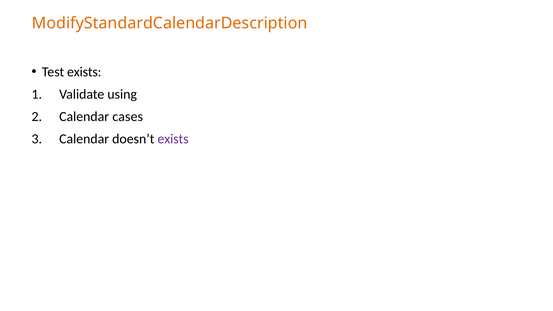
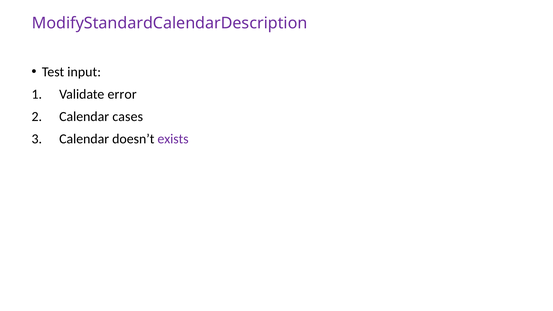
ModifyStandardCalendarDescription colour: orange -> purple
Test exists: exists -> input
using: using -> error
